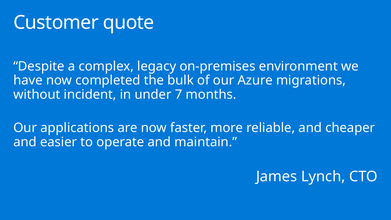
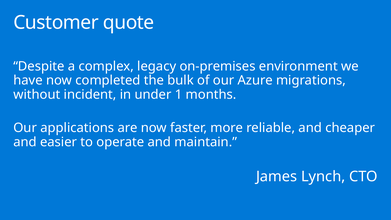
7: 7 -> 1
